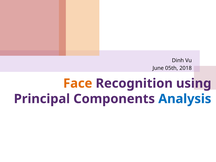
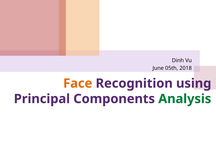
Analysis colour: blue -> green
